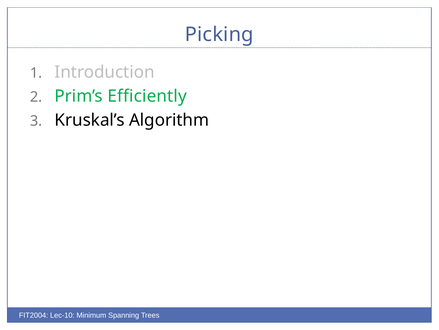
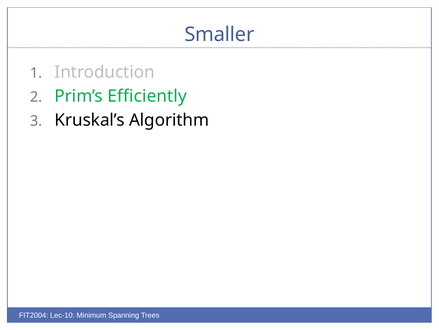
Picking: Picking -> Smaller
